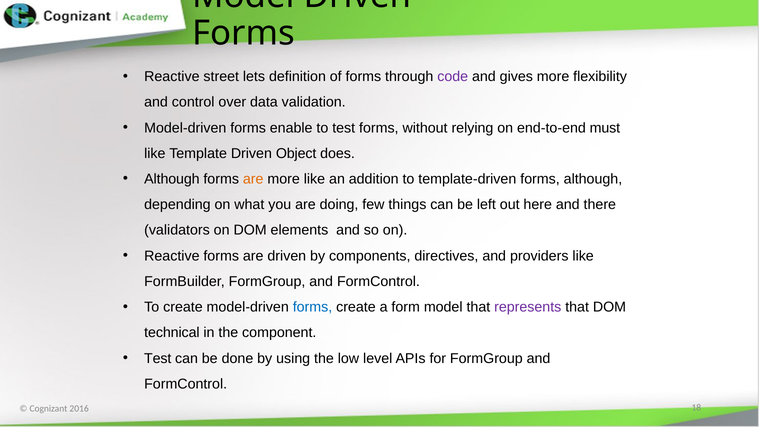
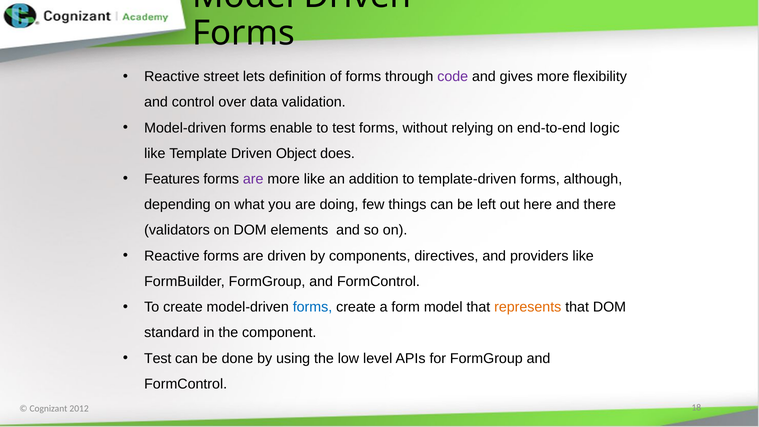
must: must -> logic
Although at (172, 179): Although -> Features
are at (253, 179) colour: orange -> purple
represents colour: purple -> orange
technical: technical -> standard
2016: 2016 -> 2012
